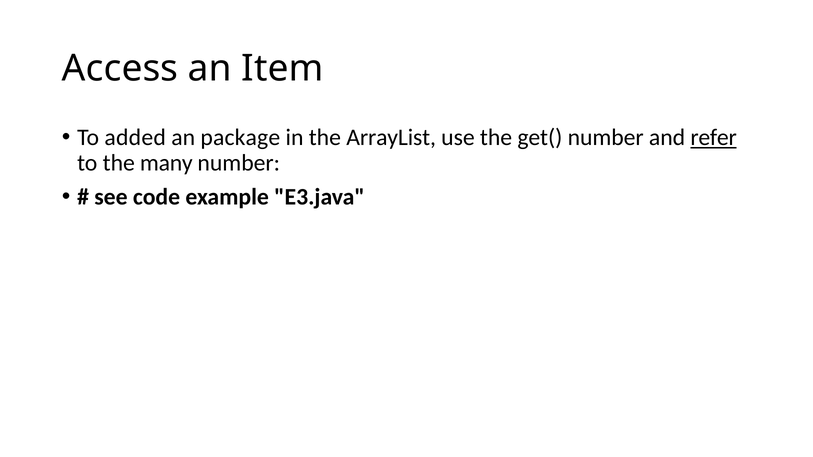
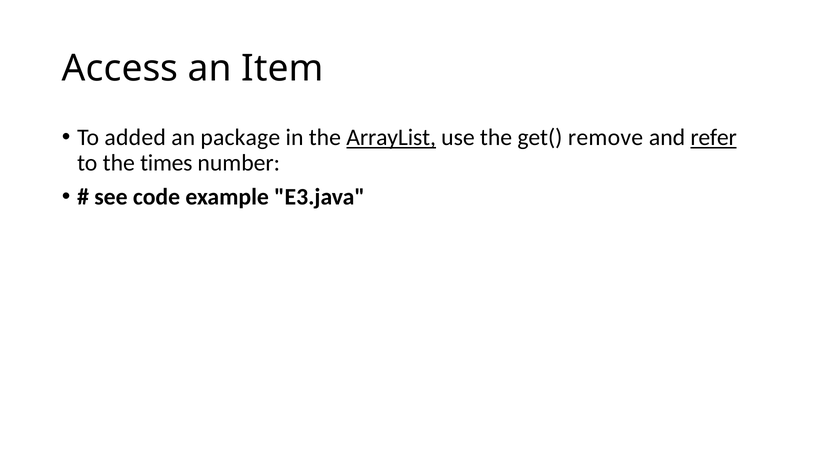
ArrayList underline: none -> present
get( number: number -> remove
many: many -> times
